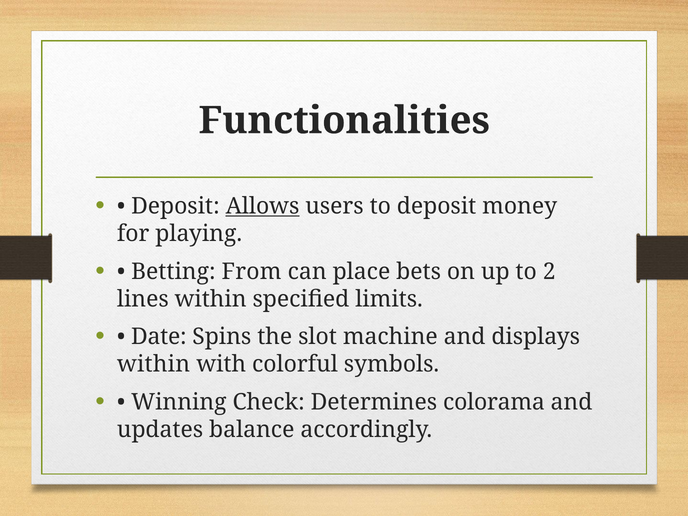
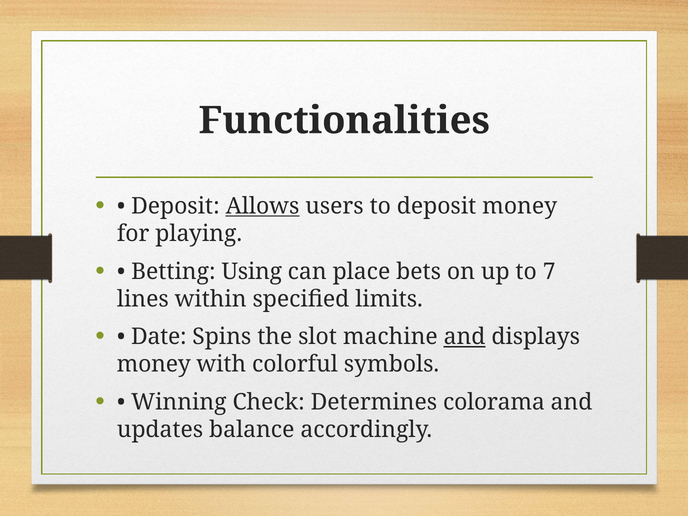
From: From -> Using
2: 2 -> 7
and at (465, 337) underline: none -> present
within at (154, 364): within -> money
